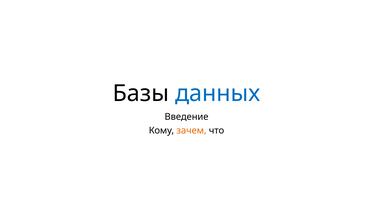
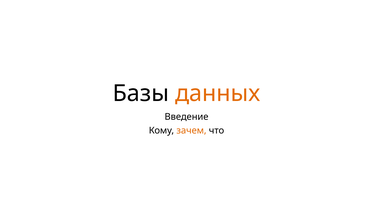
данных colour: blue -> orange
